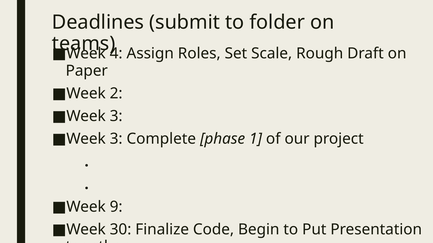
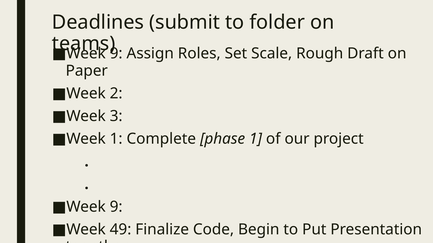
4 at (116, 54): 4 -> 9
3 at (116, 139): 3 -> 1
30: 30 -> 49
